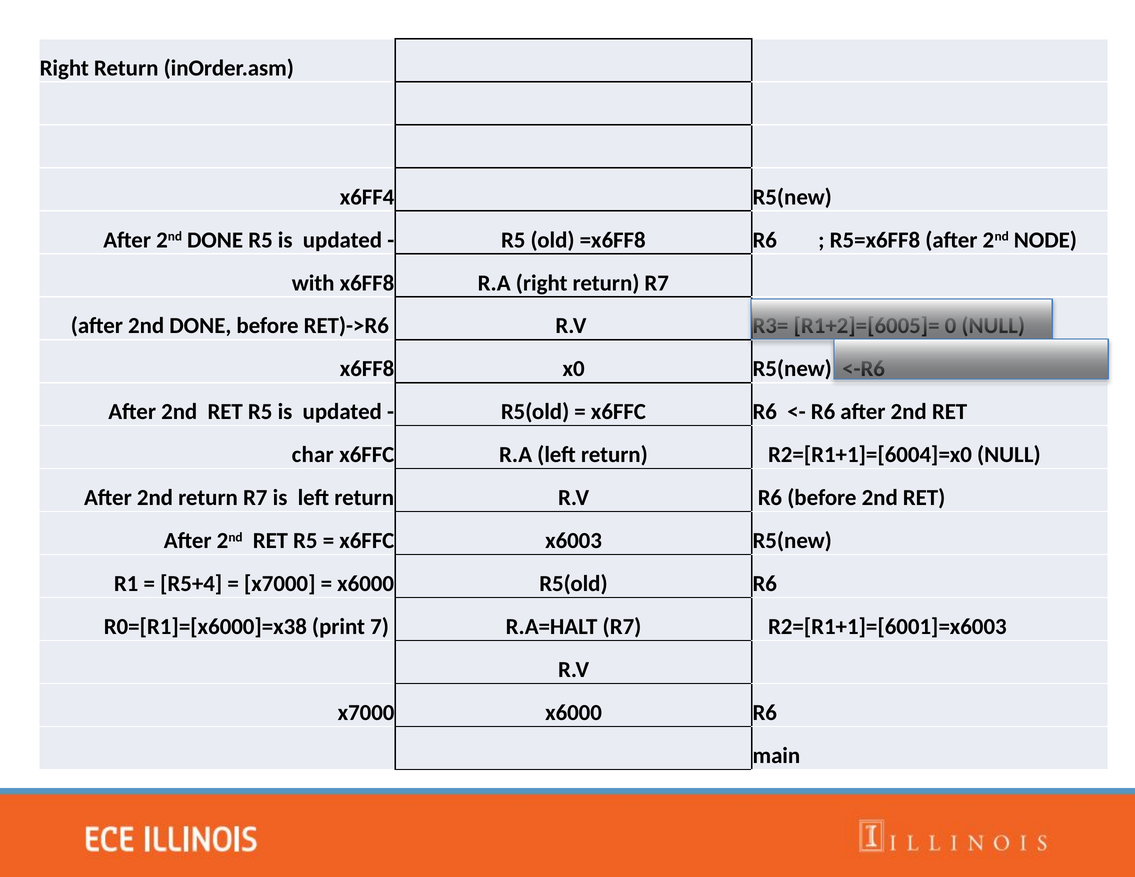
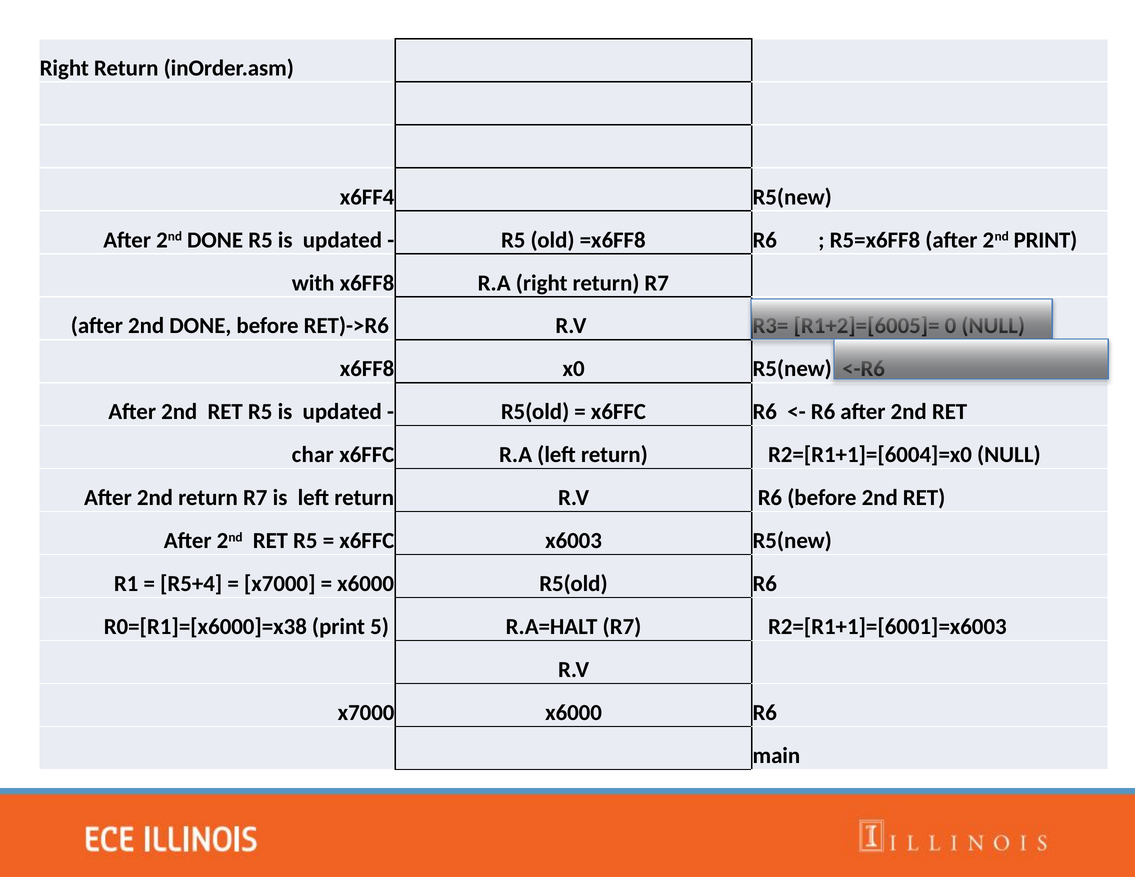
2nd NODE: NODE -> PRINT
7: 7 -> 5
